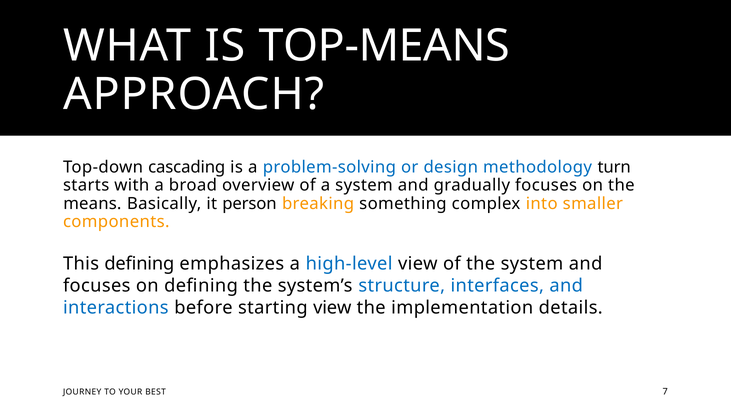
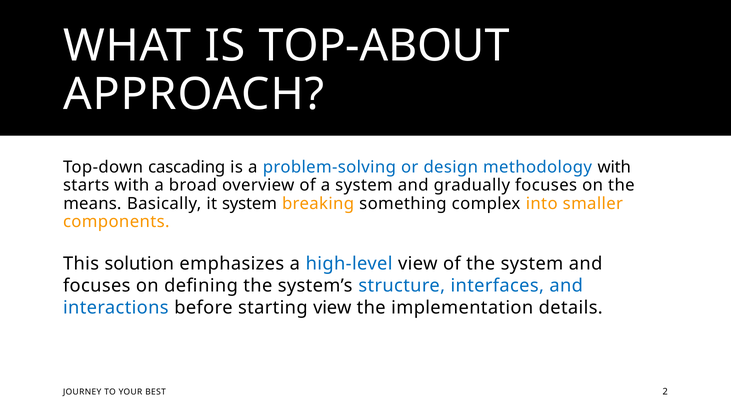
TOP-MEANS: TOP-MEANS -> TOP-ABOUT
methodology turn: turn -> with
it person: person -> system
This defining: defining -> solution
7: 7 -> 2
